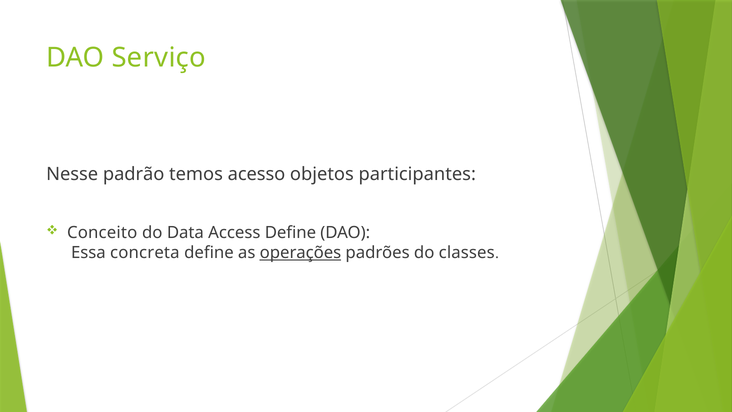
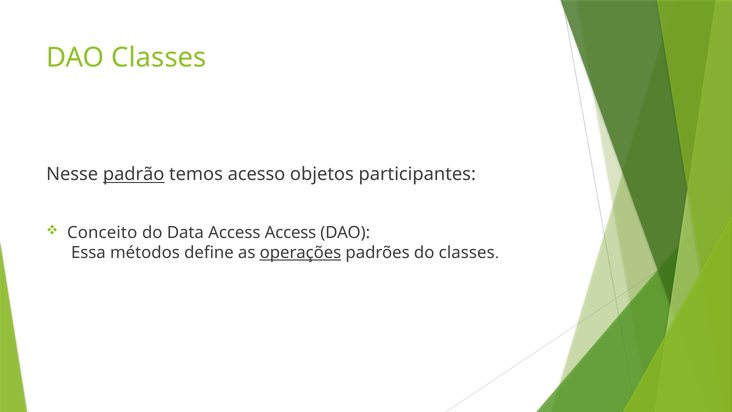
DAO Serviço: Serviço -> Classes
padrão underline: none -> present
Access Define: Define -> Access
concreta: concreta -> métodos
